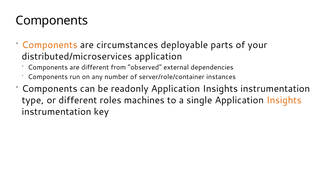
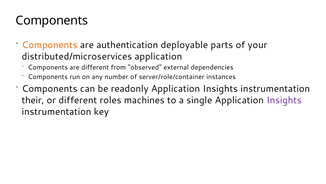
circumstances: circumstances -> authentication
type: type -> their
Insights at (284, 100) colour: orange -> purple
